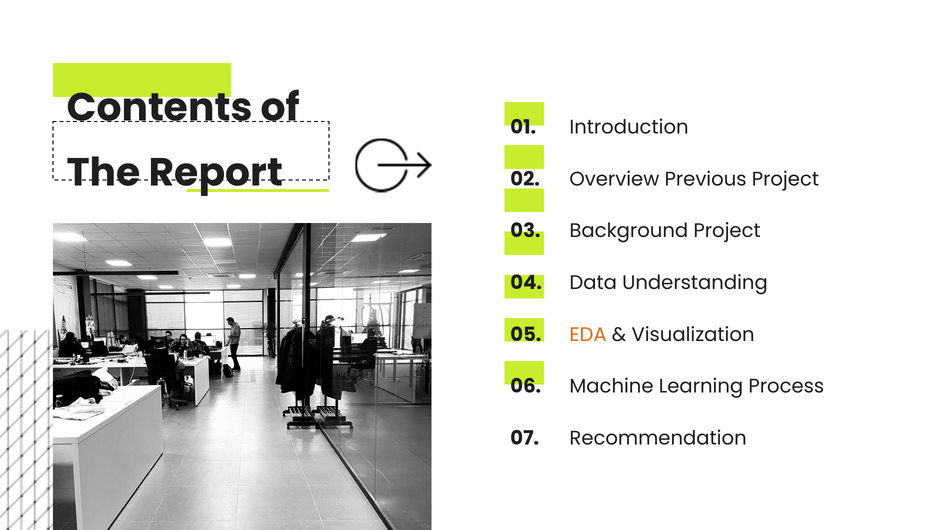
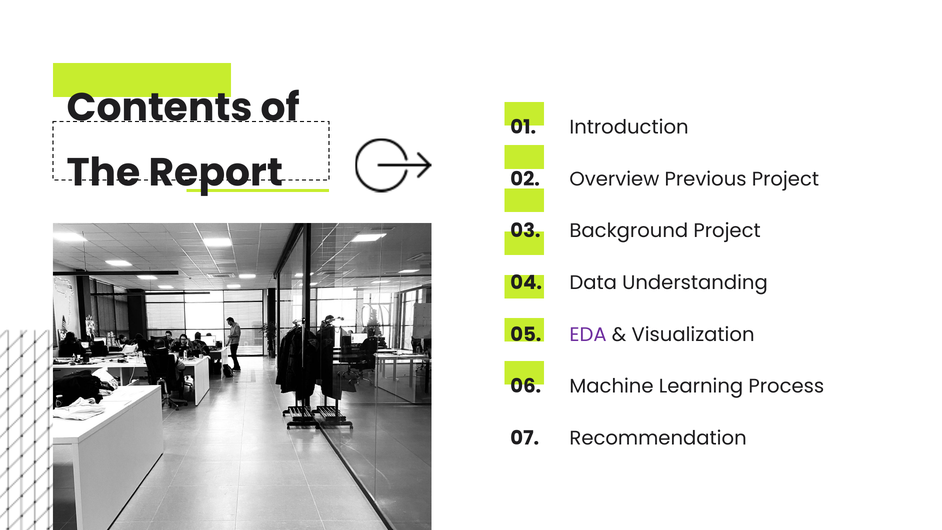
EDA colour: orange -> purple
